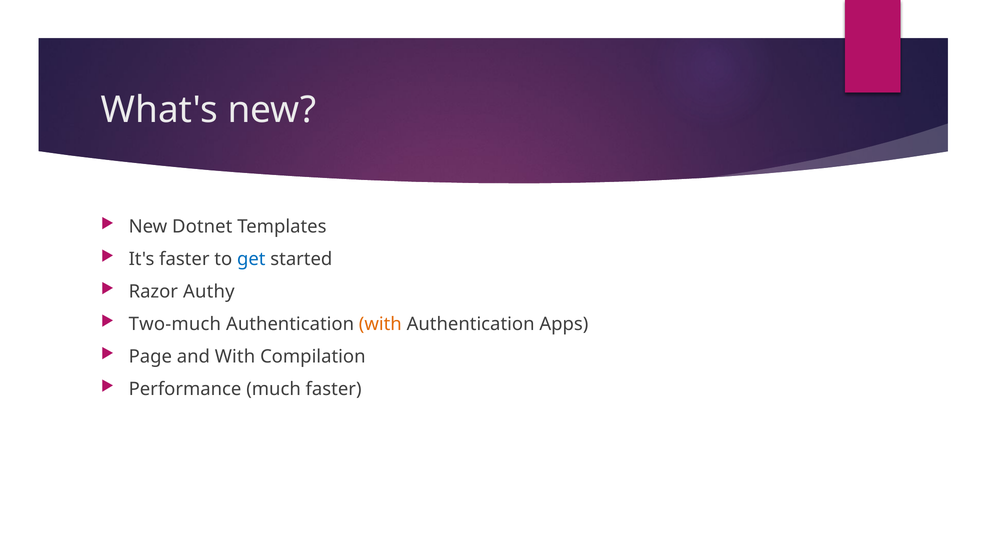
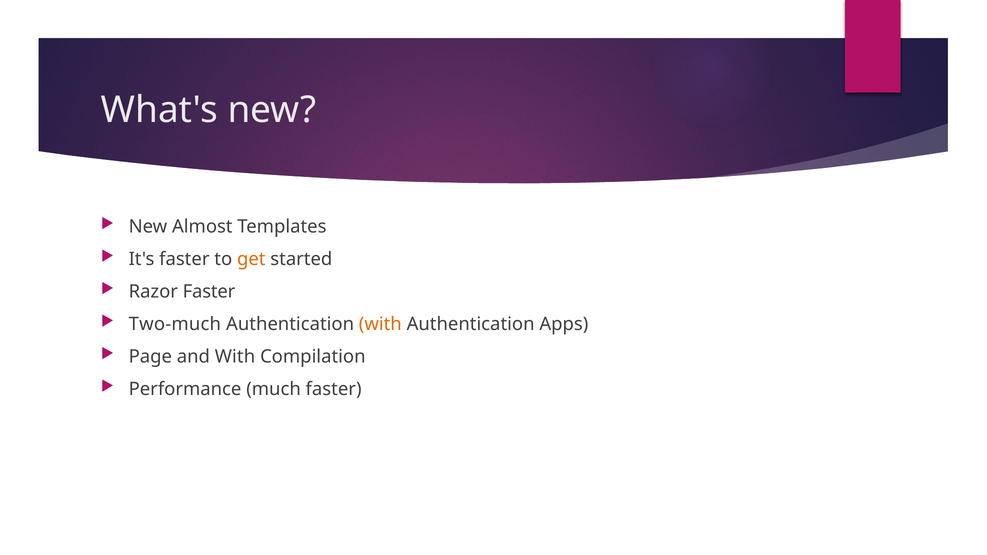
Dotnet: Dotnet -> Almost
get colour: blue -> orange
Razor Authy: Authy -> Faster
